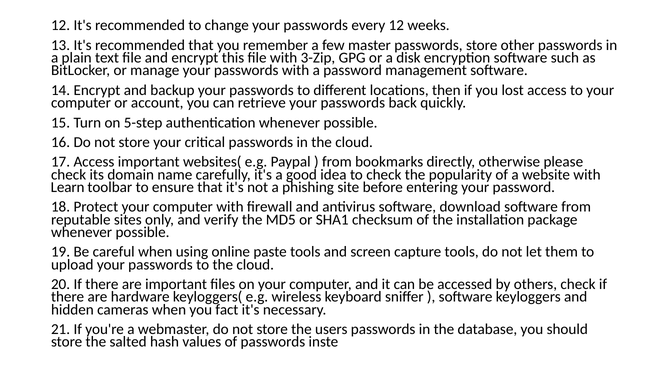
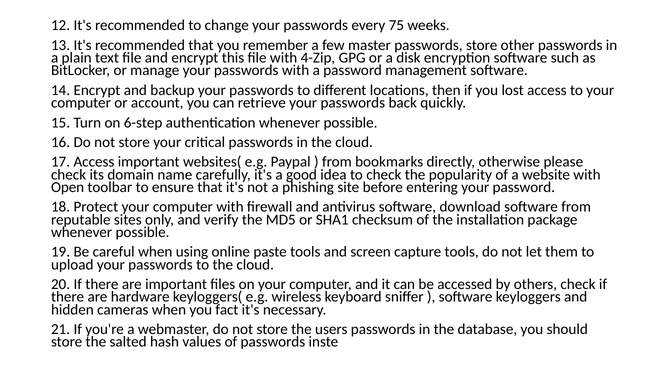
every 12: 12 -> 75
3-Zip: 3-Zip -> 4-Zip
5-step: 5-step -> 6-step
Learn: Learn -> Open
